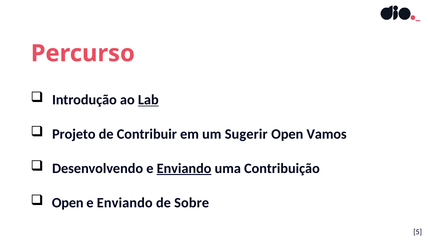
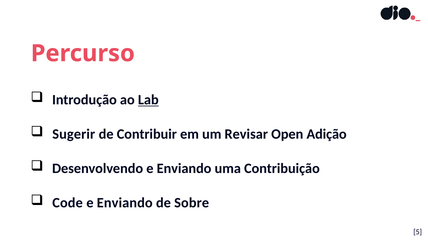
Projeto: Projeto -> Sugerir
Sugerir: Sugerir -> Revisar
Vamos: Vamos -> Adição
Enviando at (184, 168) underline: present -> none
Open at (68, 203): Open -> Code
